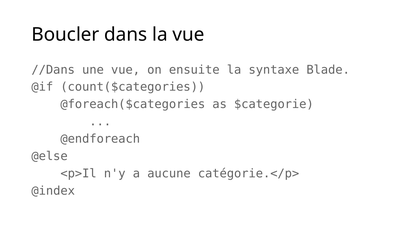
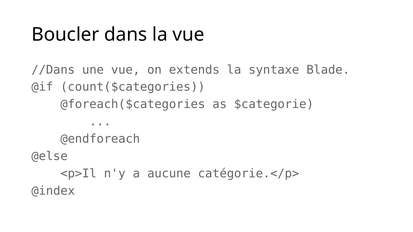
ensuite: ensuite -> extends
